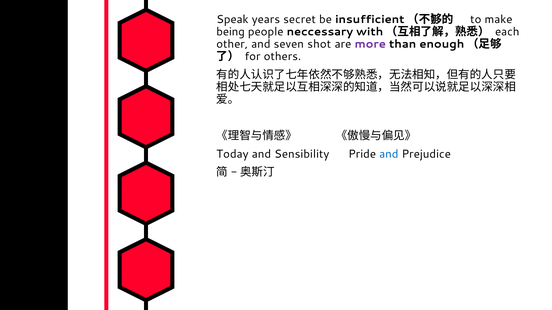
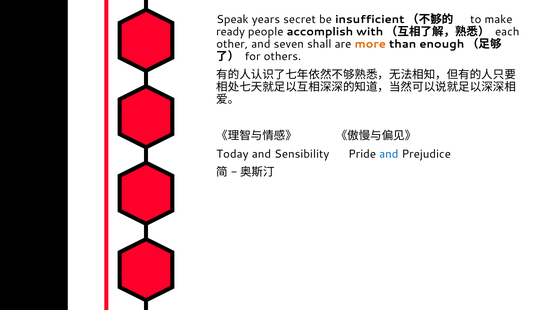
being: being -> ready
neccessary: neccessary -> accomplish
shot: shot -> shall
more colour: purple -> orange
